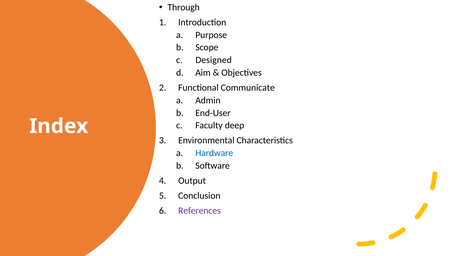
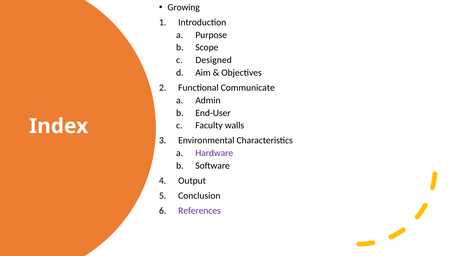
Through: Through -> Growing
deep: deep -> walls
Hardware colour: blue -> purple
